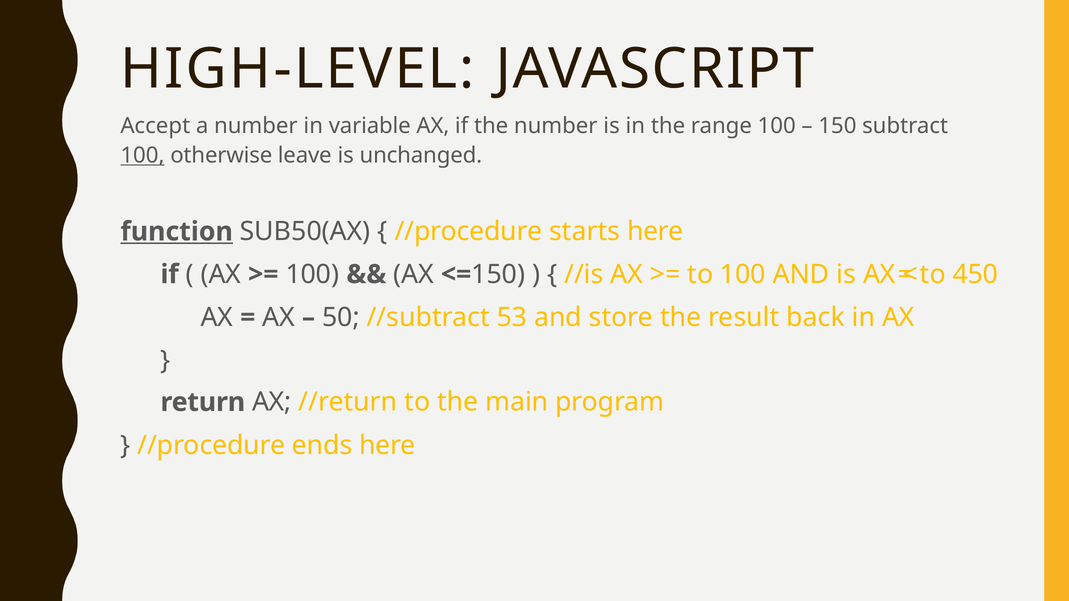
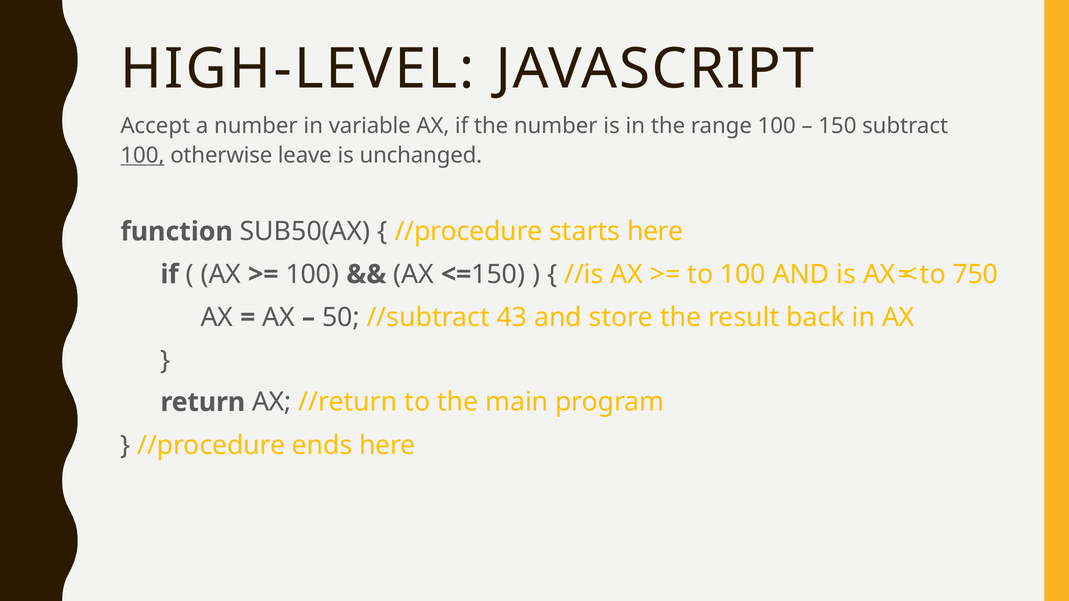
function underline: present -> none
450: 450 -> 750
53: 53 -> 43
